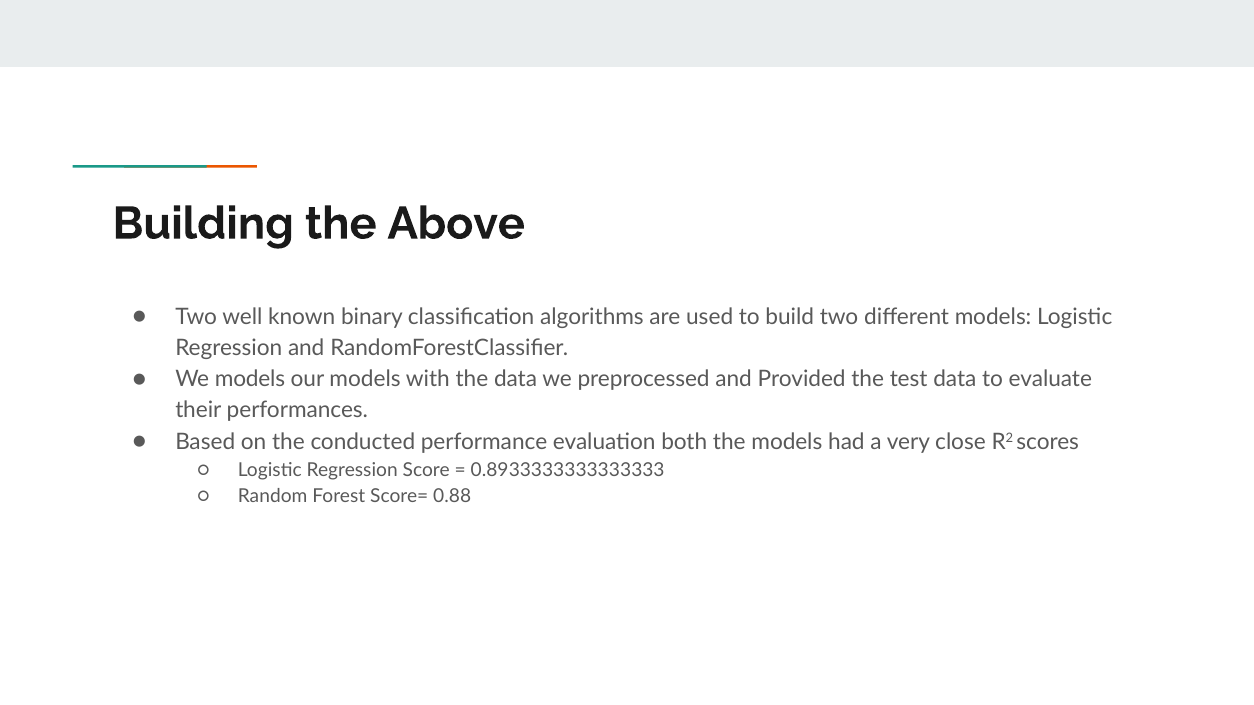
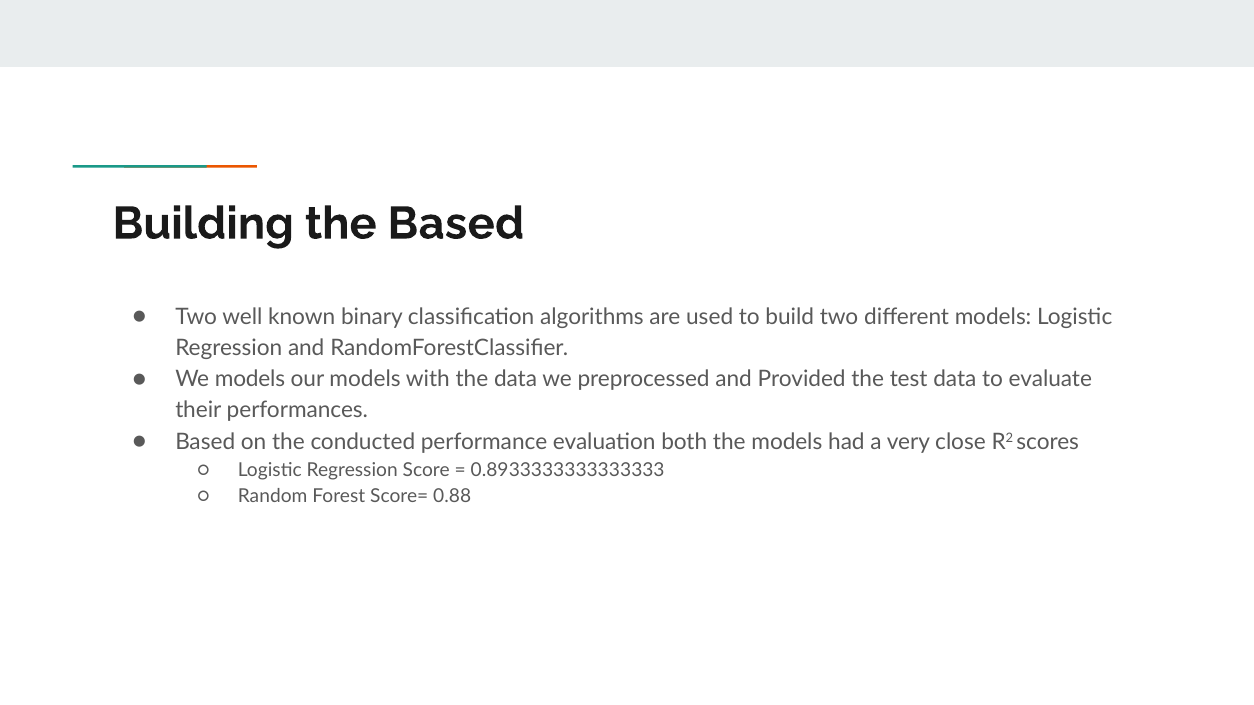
the Above: Above -> Based
